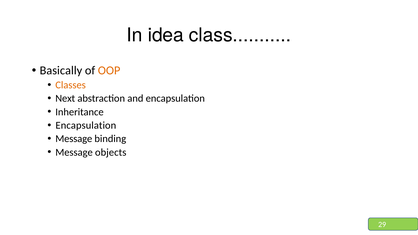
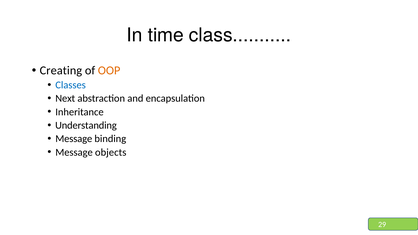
idea: idea -> time
Basically: Basically -> Creating
Classes colour: orange -> blue
Encapsulation at (86, 125): Encapsulation -> Understanding
